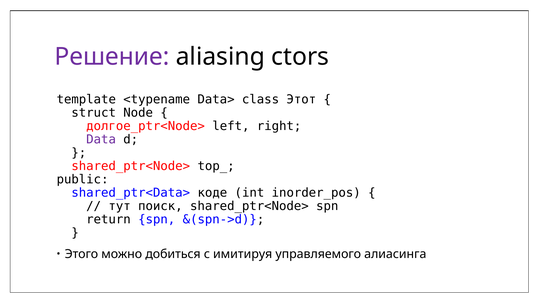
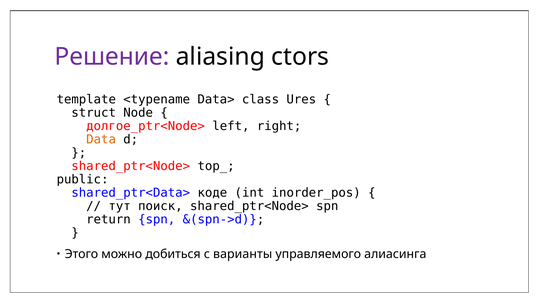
Этот: Этот -> Ures
Data colour: purple -> orange
имитируя: имитируя -> варианты
